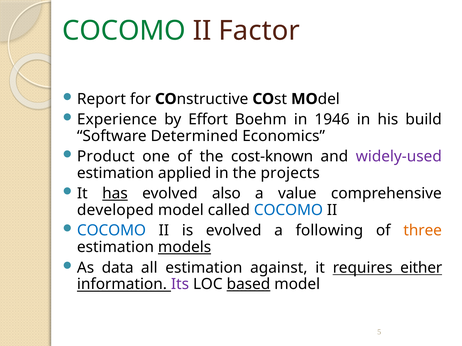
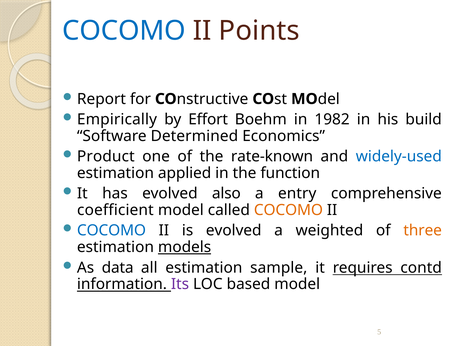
COCOMO at (124, 31) colour: green -> blue
Factor: Factor -> Points
Experience: Experience -> Empirically
1946: 1946 -> 1982
cost-known: cost-known -> rate-known
widely-used colour: purple -> blue
projects: projects -> function
has underline: present -> none
value: value -> entry
developed: developed -> coefficient
COCOMO at (288, 210) colour: blue -> orange
following: following -> weighted
against: against -> sample
either: either -> contd
based underline: present -> none
